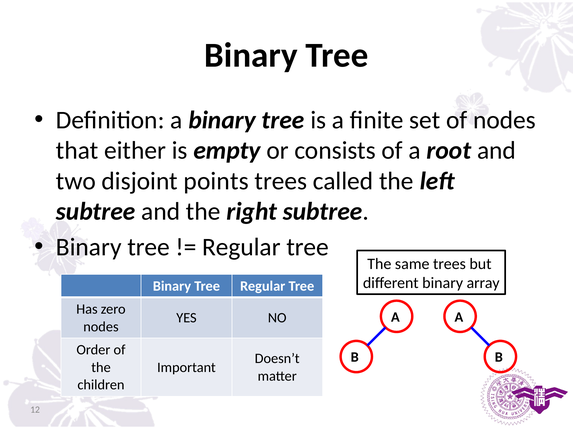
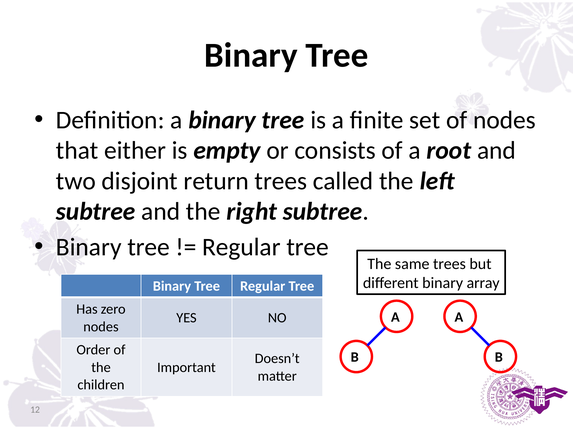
points: points -> return
